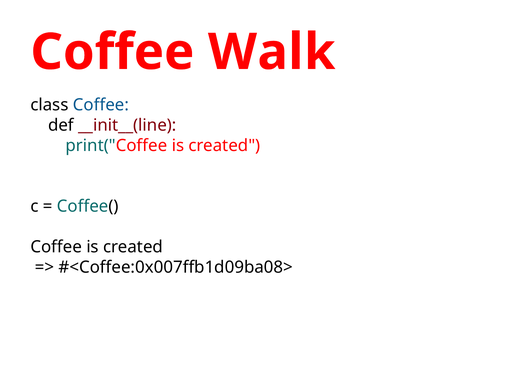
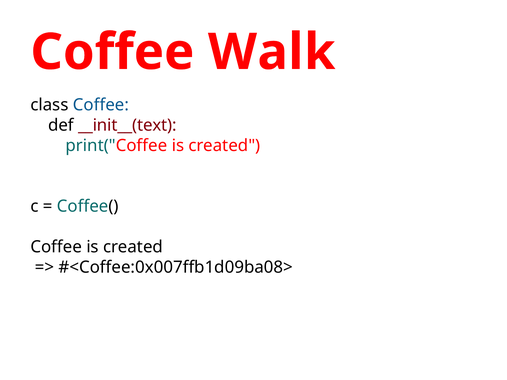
__init__(line: __init__(line -> __init__(text
